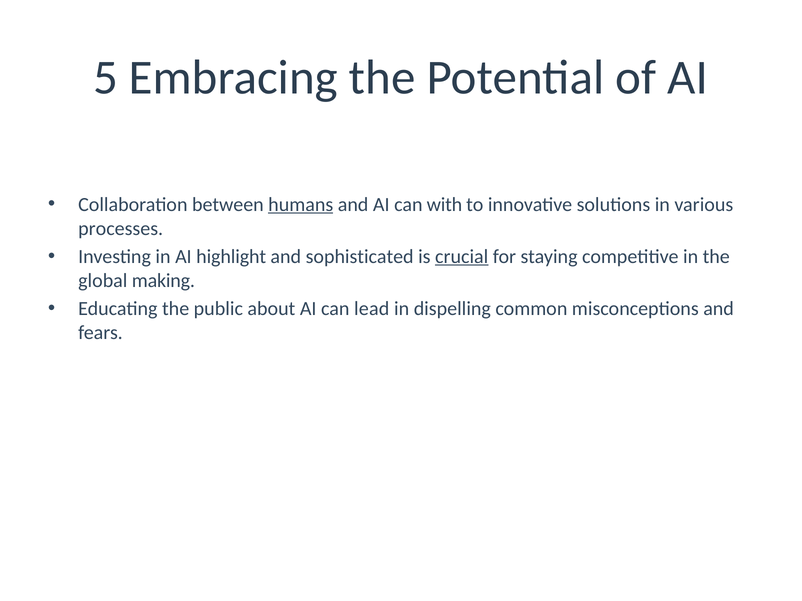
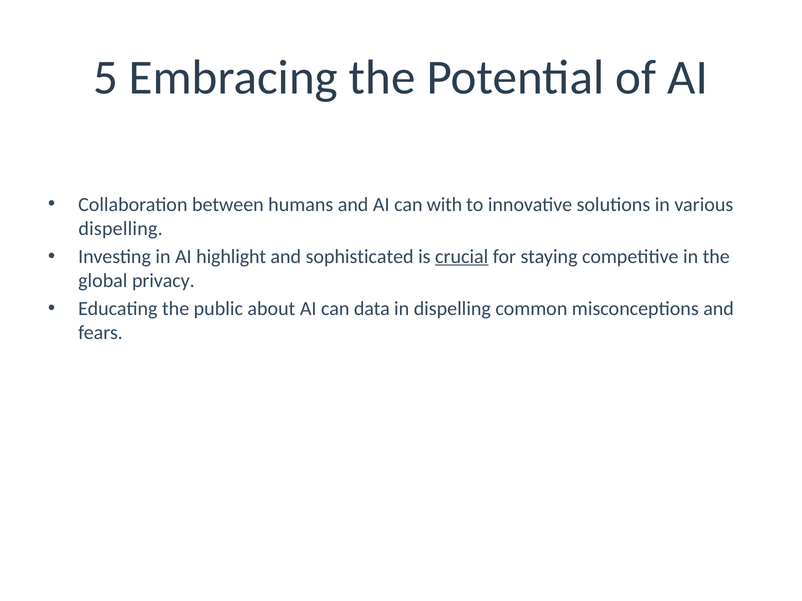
humans underline: present -> none
processes at (121, 229): processes -> dispelling
making: making -> privacy
lead: lead -> data
